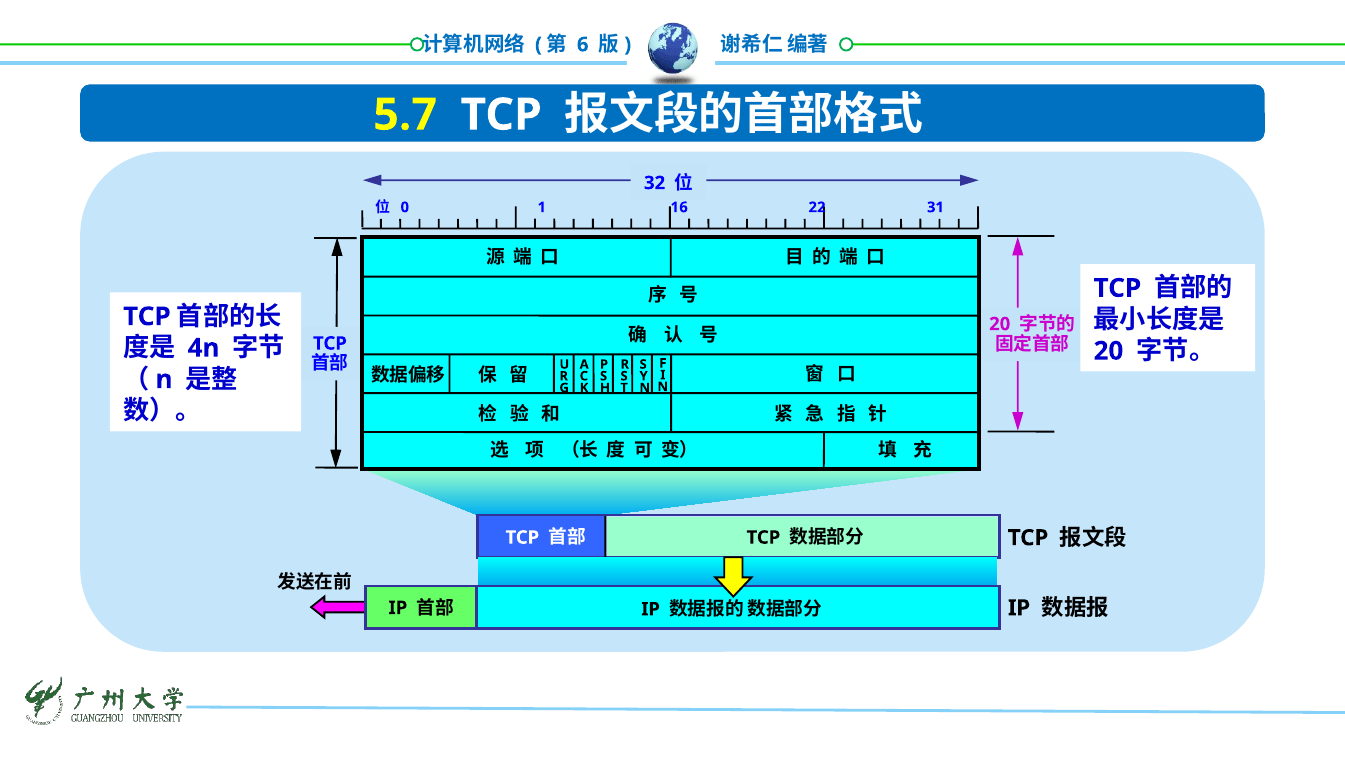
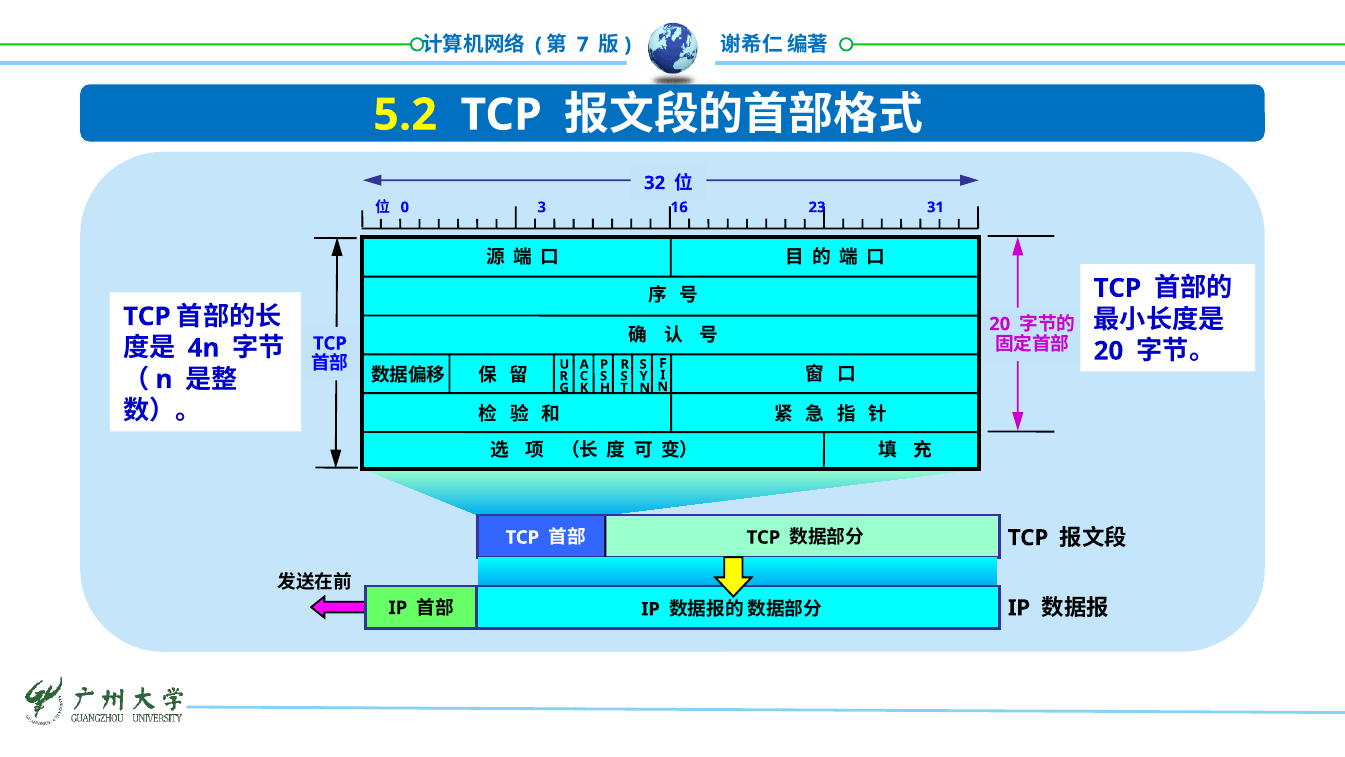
6: 6 -> 7
5.7: 5.7 -> 5.2
1: 1 -> 3
22: 22 -> 23
